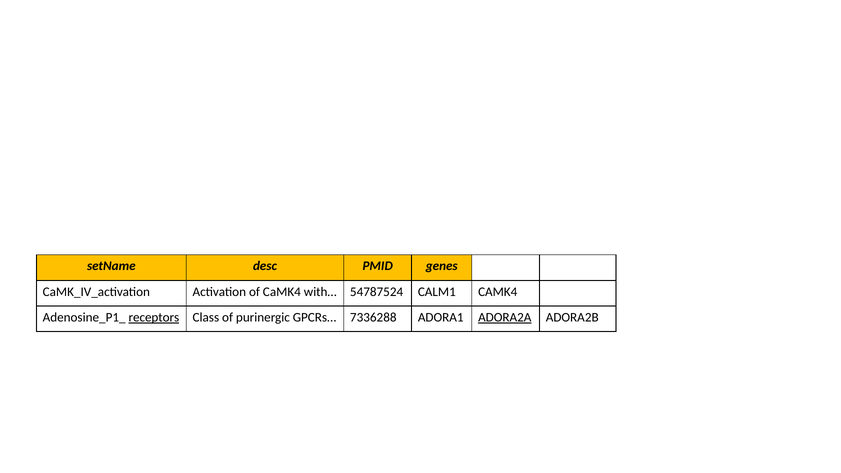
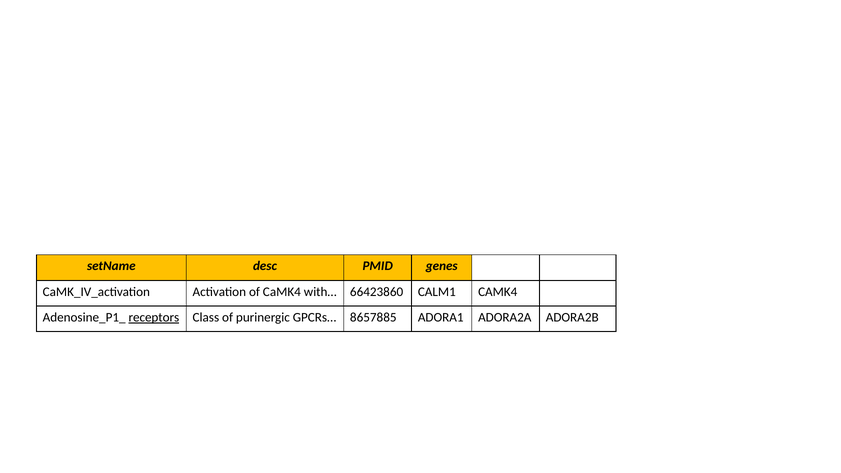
54787524: 54787524 -> 66423860
7336288: 7336288 -> 8657885
ADORA2A underline: present -> none
